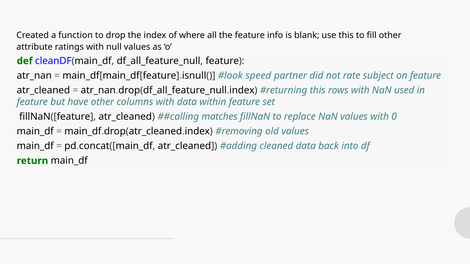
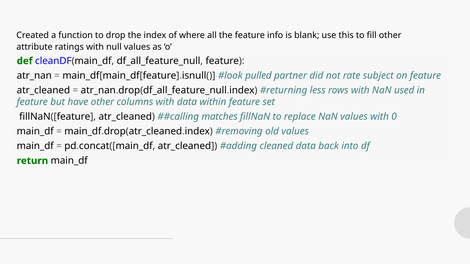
speed: speed -> pulled
this at (318, 90): this -> less
